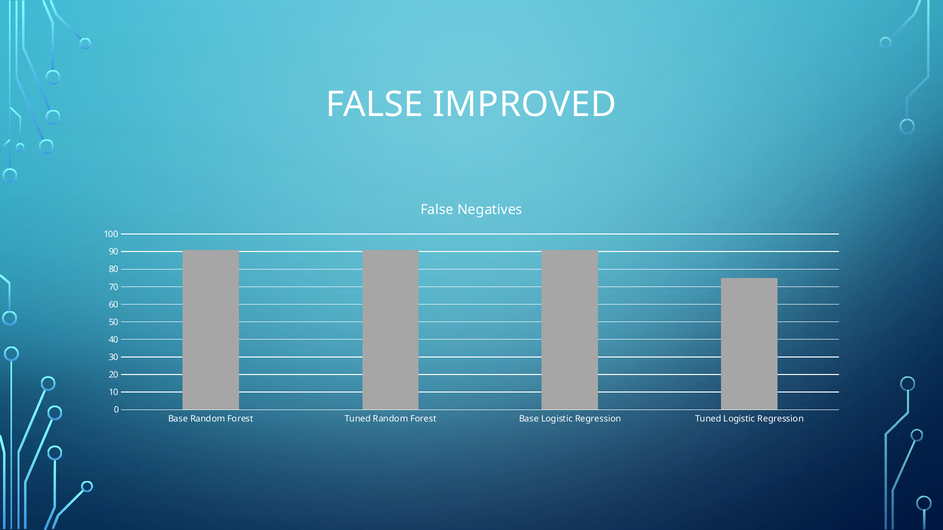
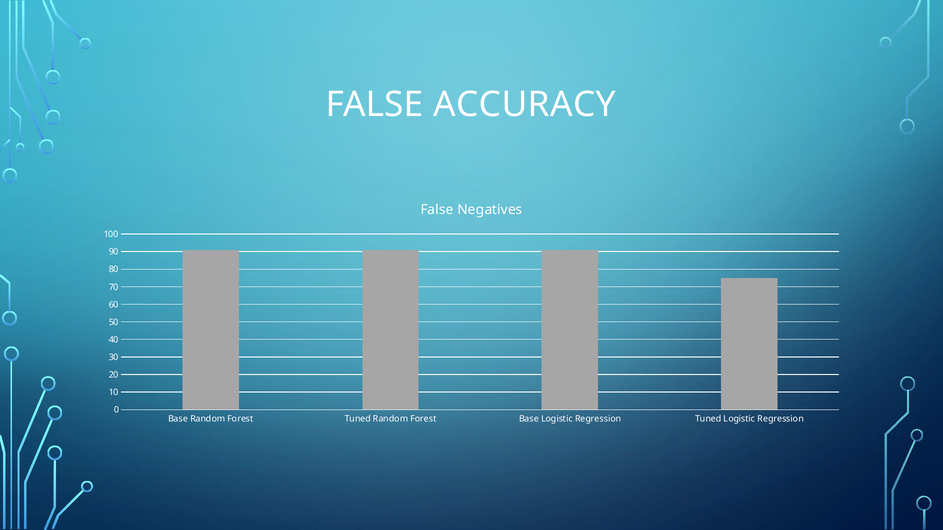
IMPROVED: IMPROVED -> ACCURACY
